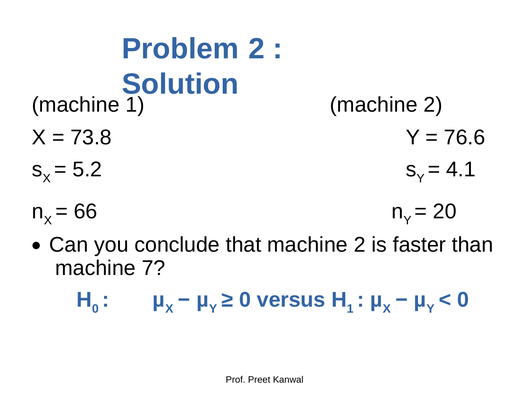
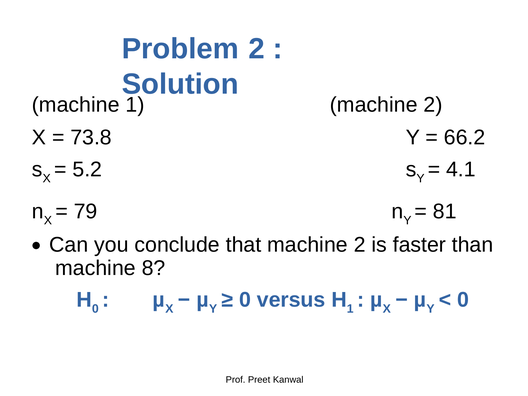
76.6: 76.6 -> 66.2
66: 66 -> 79
20: 20 -> 81
7: 7 -> 8
